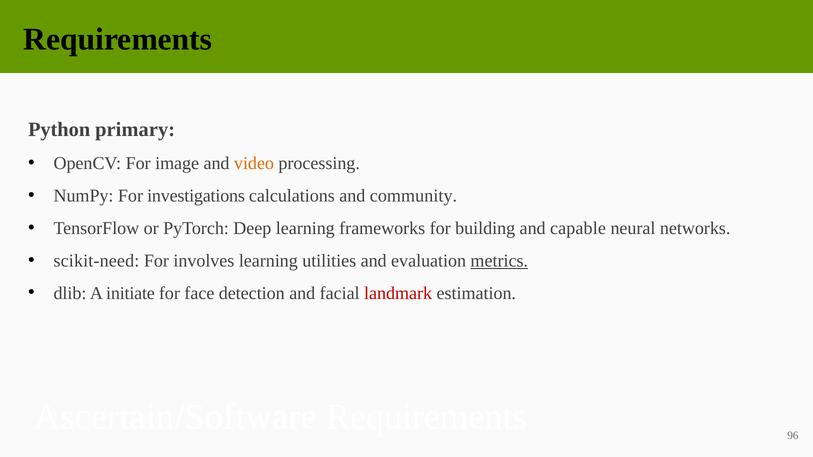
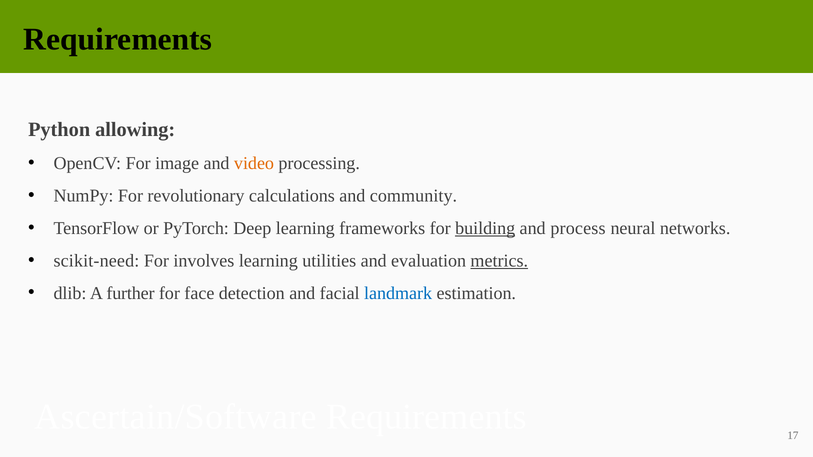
primary: primary -> allowing
investigations: investigations -> revolutionary
building underline: none -> present
capable: capable -> process
initiate: initiate -> further
landmark colour: red -> blue
96: 96 -> 17
